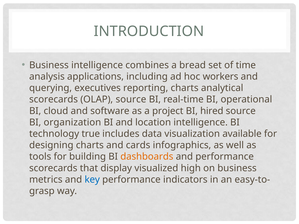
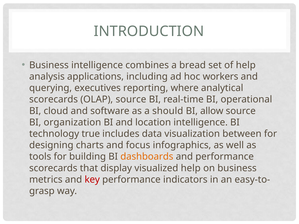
of time: time -> help
reporting charts: charts -> where
project: project -> should
hired: hired -> allow
available: available -> between
cards: cards -> focus
visualized high: high -> help
key colour: blue -> red
